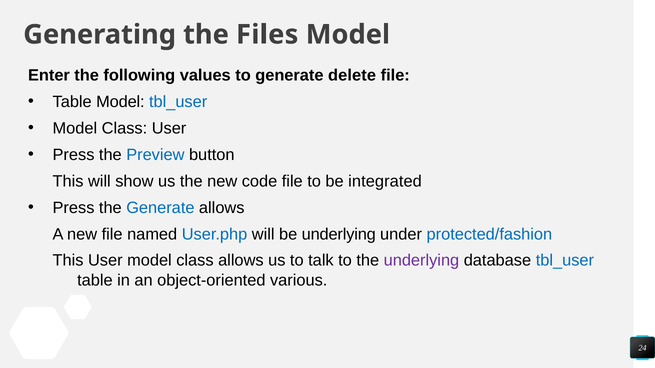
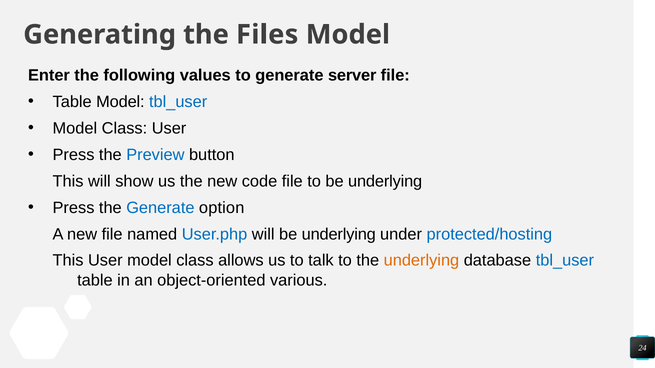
delete: delete -> server
to be integrated: integrated -> underlying
Generate allows: allows -> option
protected/fashion: protected/fashion -> protected/hosting
underlying at (421, 261) colour: purple -> orange
